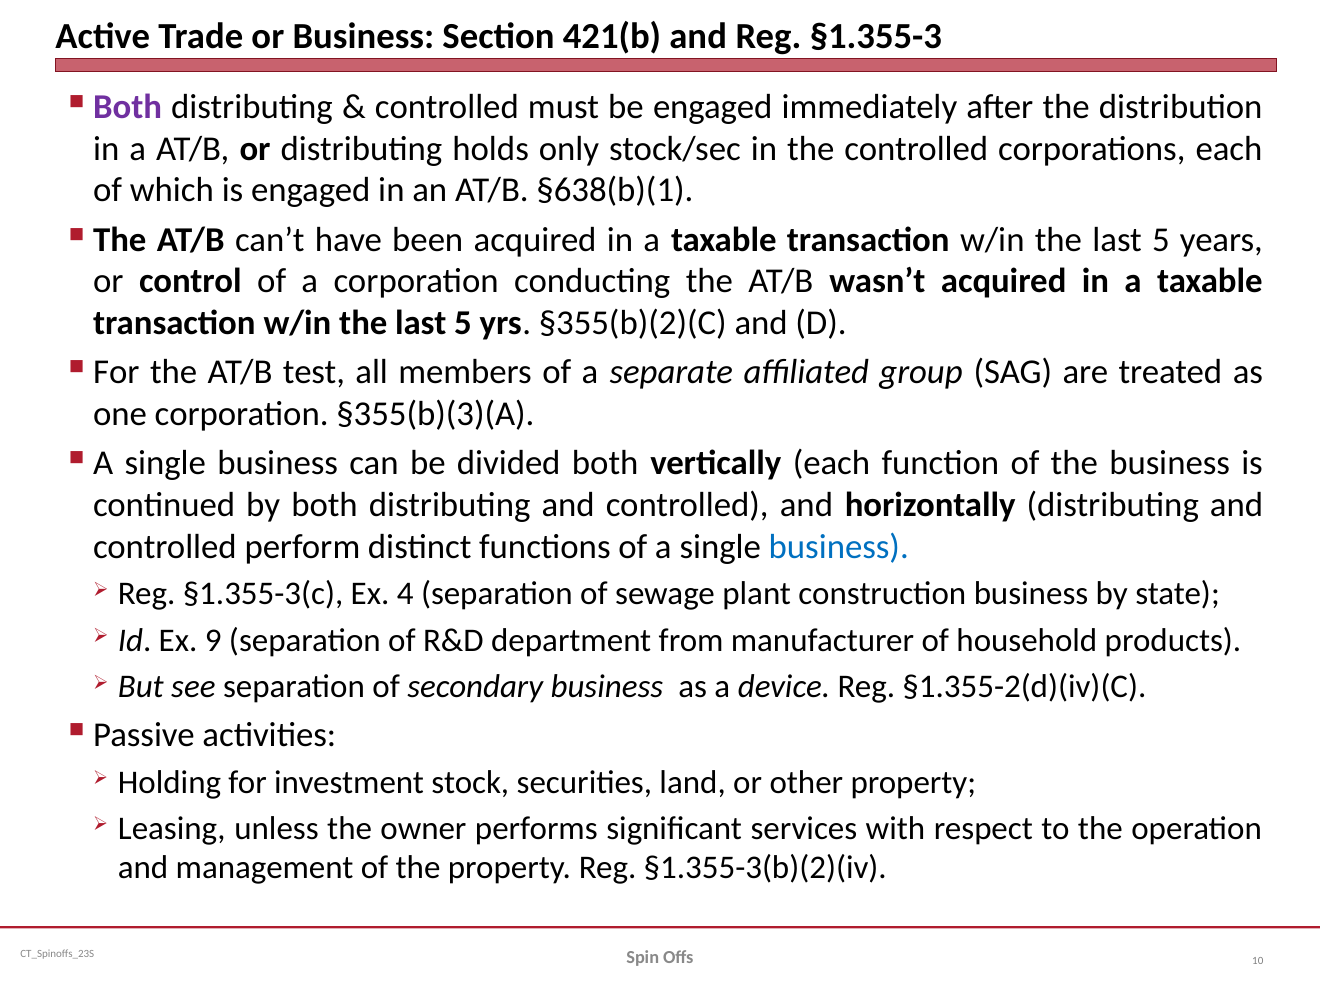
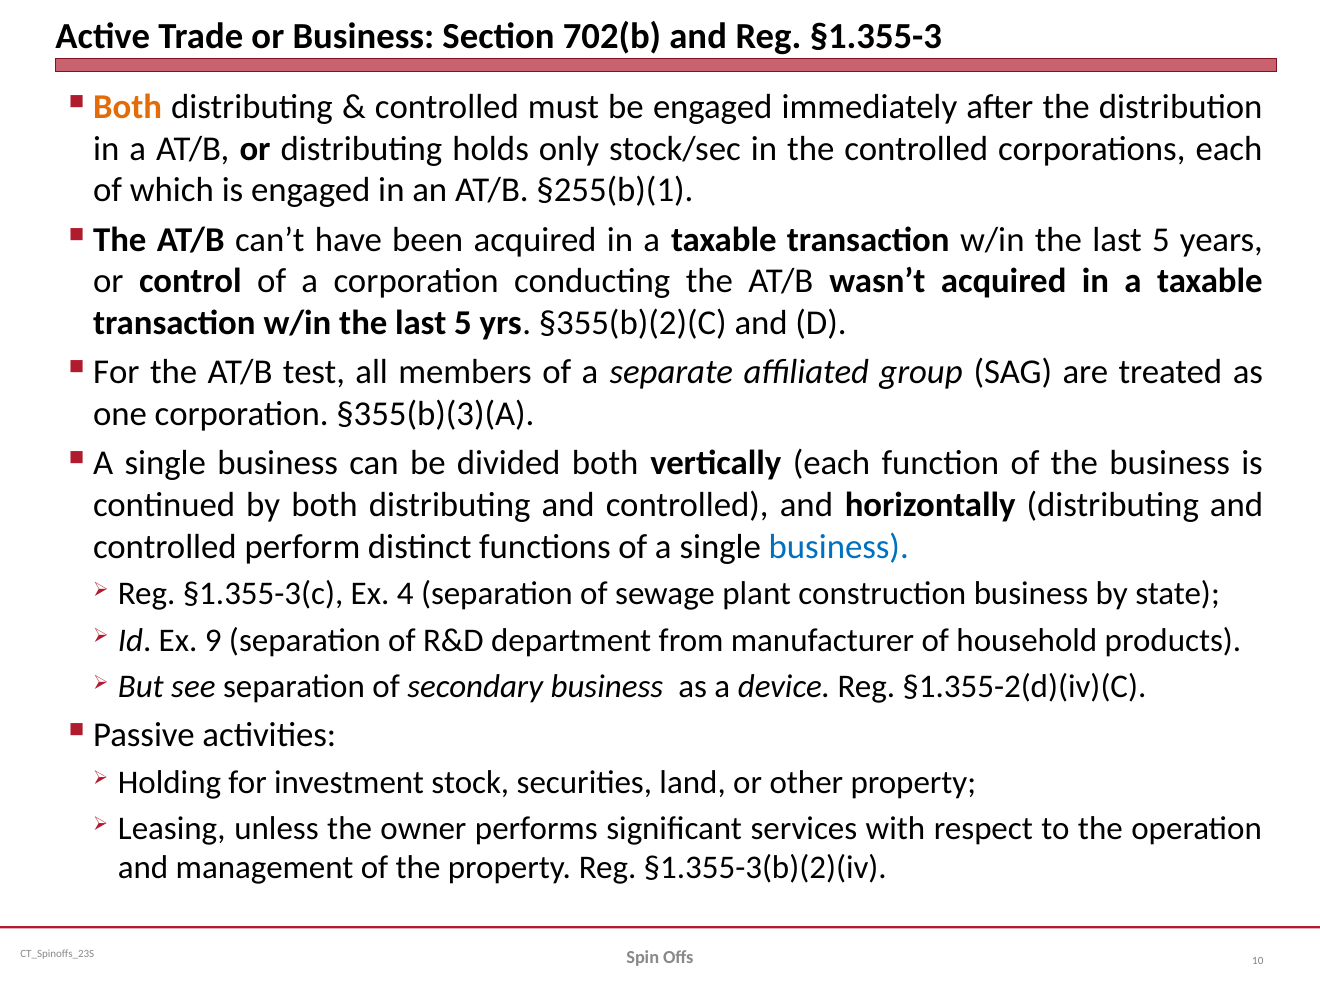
421(b: 421(b -> 702(b
Both at (128, 107) colour: purple -> orange
§638(b)(1: §638(b)(1 -> §255(b)(1
